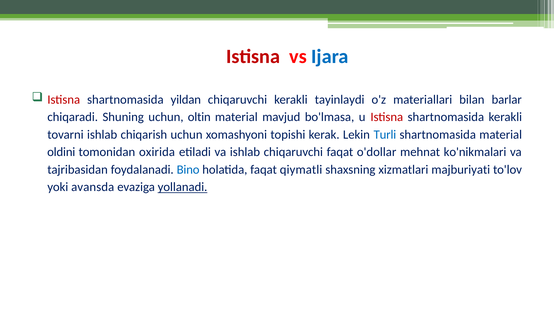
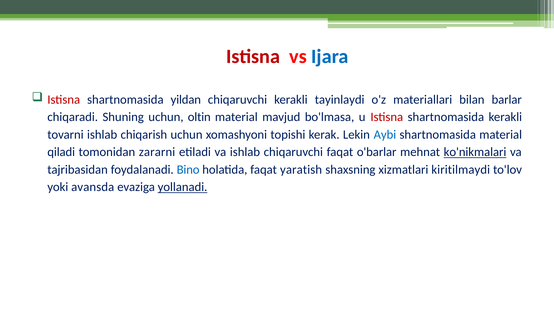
Turli: Turli -> Aybi
oldini: oldini -> qiladi
oxirida: oxirida -> zararni
o'dollar: o'dollar -> o'barlar
ko'nikmalari underline: none -> present
qiymatli: qiymatli -> yaratish
majburiyati: majburiyati -> kiritilmaydi
